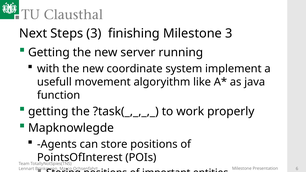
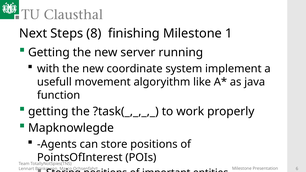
Steps 3: 3 -> 8
Milestone 3: 3 -> 1
